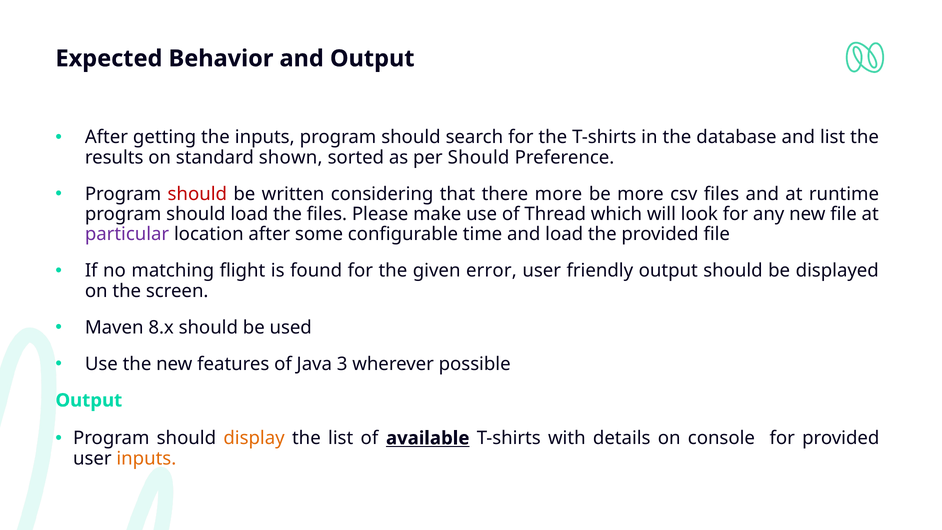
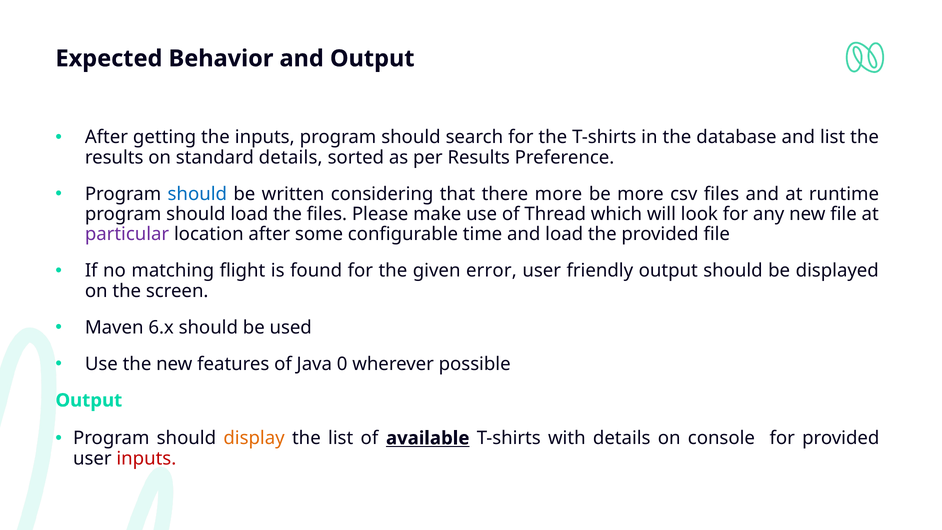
standard shown: shown -> details
per Should: Should -> Results
should at (197, 194) colour: red -> blue
8.x: 8.x -> 6.x
3: 3 -> 0
inputs at (146, 458) colour: orange -> red
